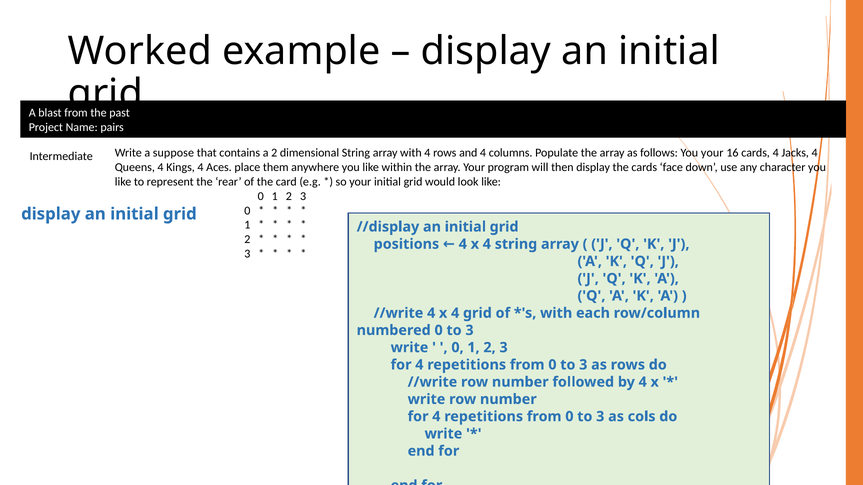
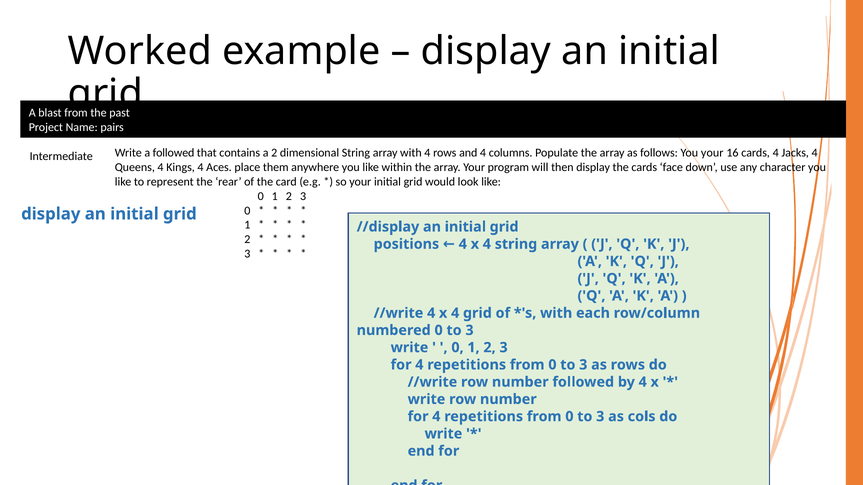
a suppose: suppose -> followed
